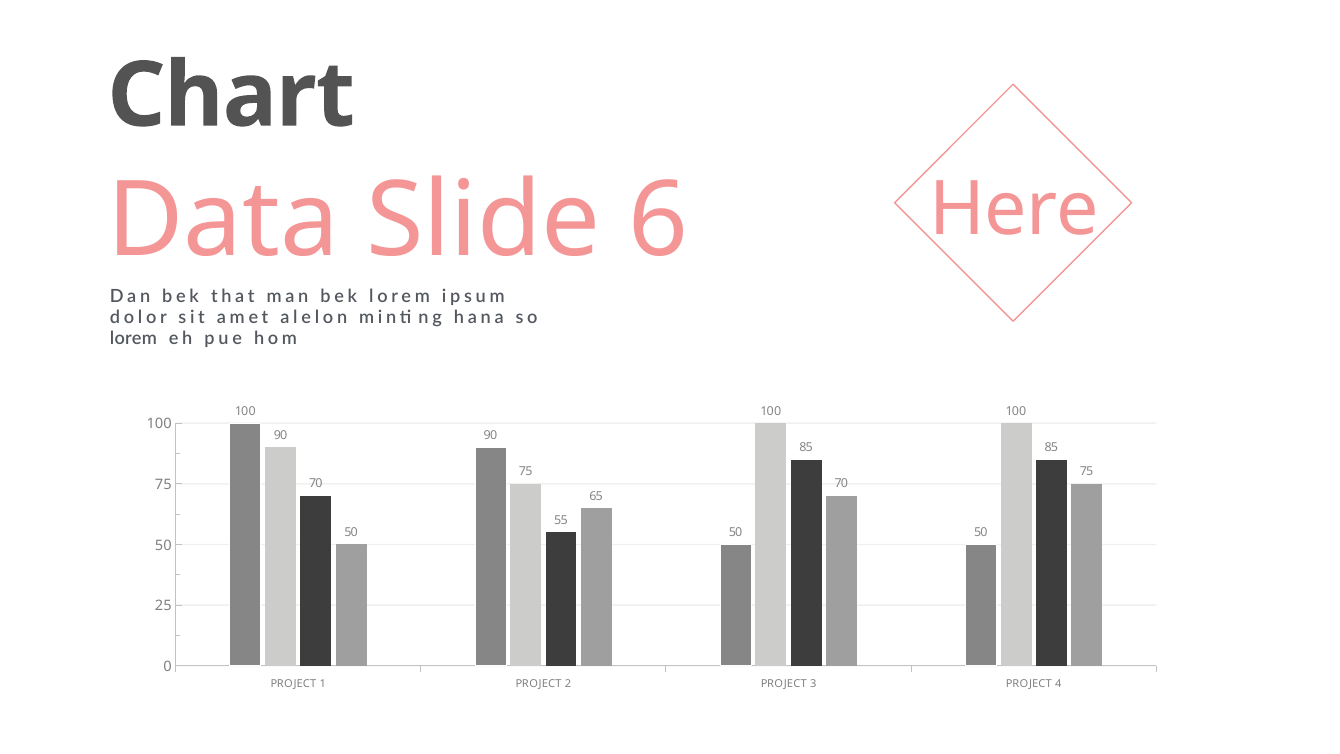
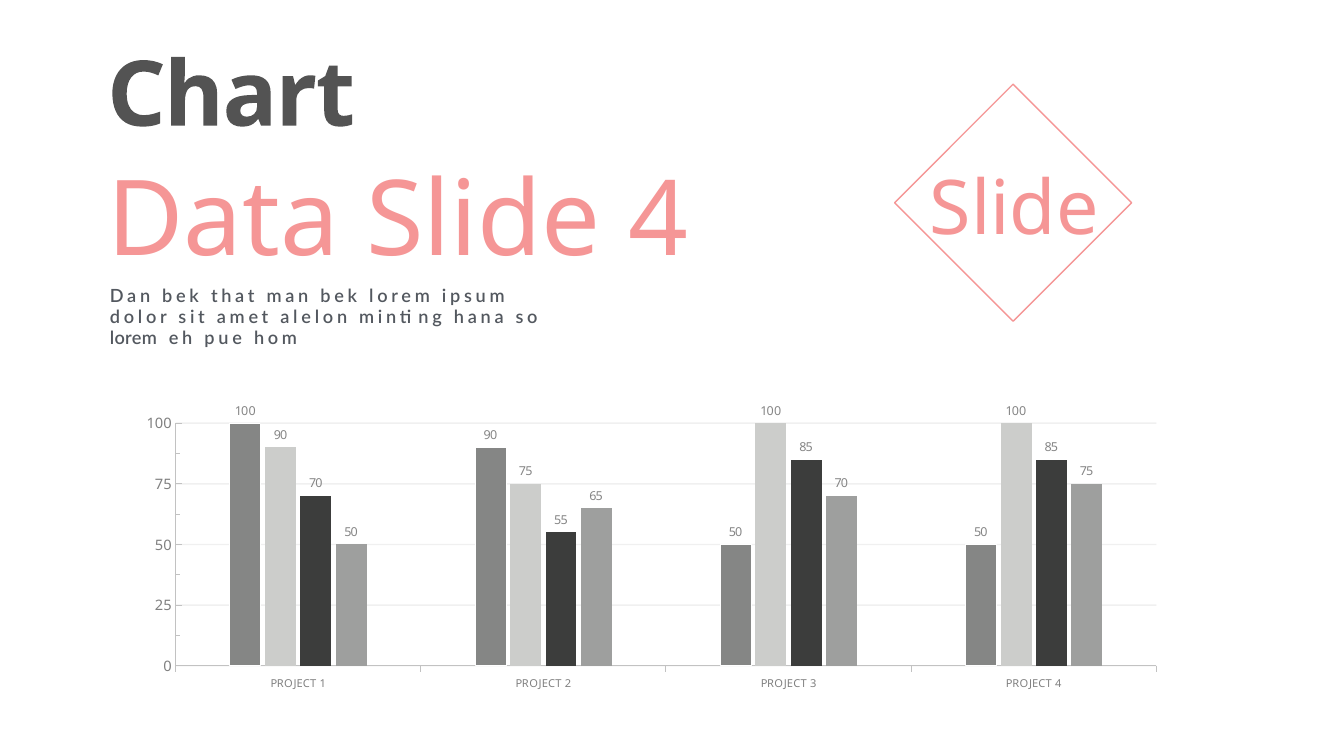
Here at (1015, 210): Here -> Slide
6 at (658, 221): 6 -> 4
